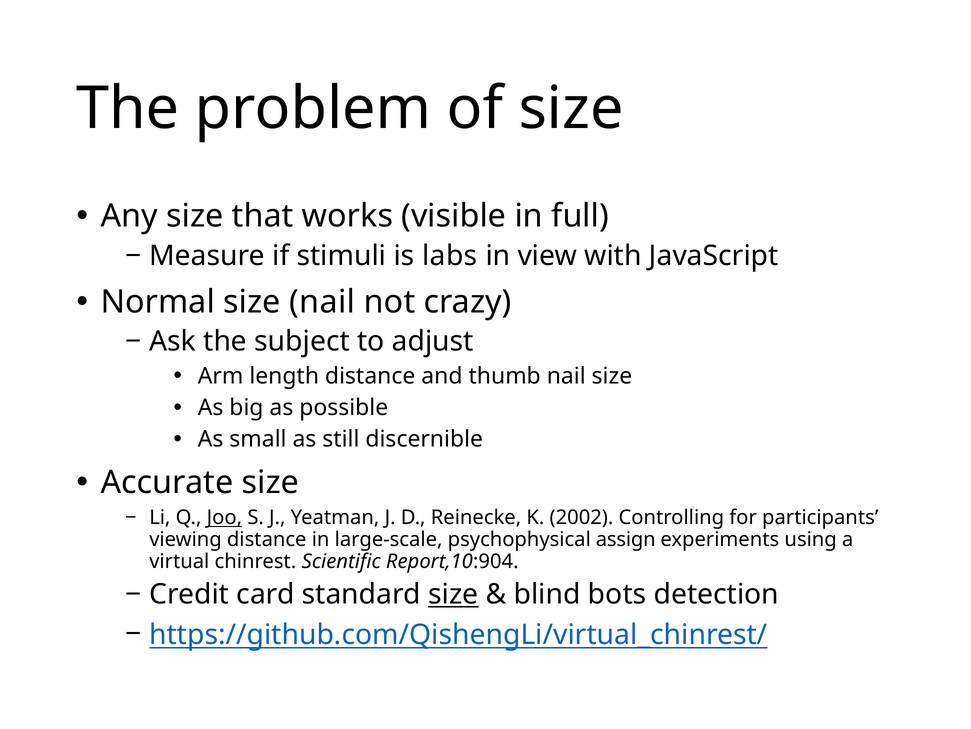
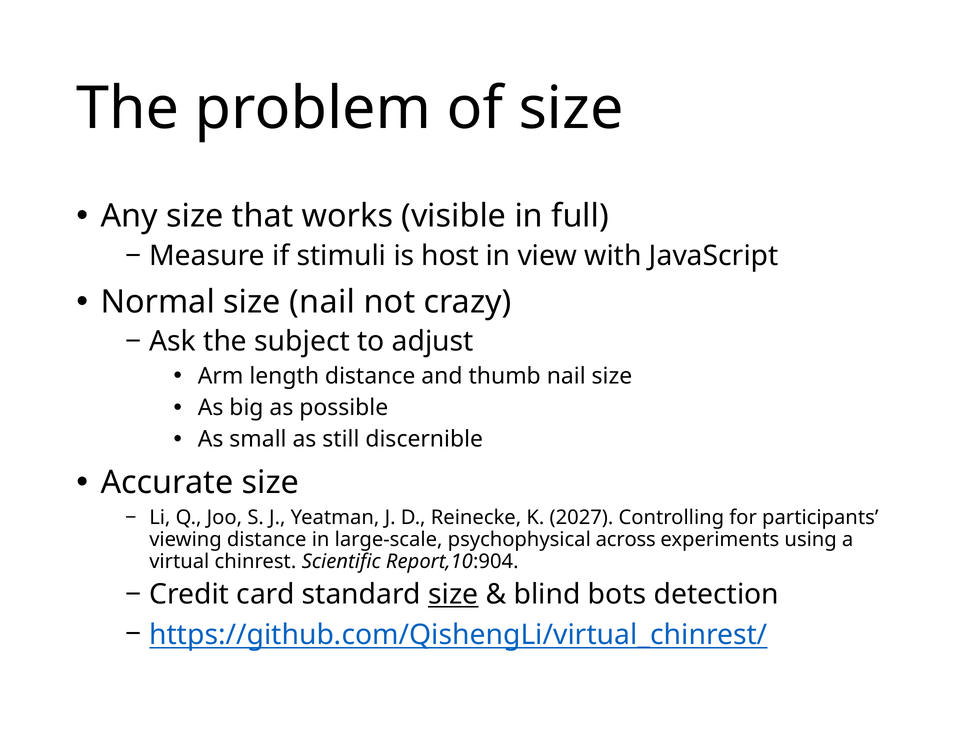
labs: labs -> host
Joo underline: present -> none
2002: 2002 -> 2027
assign: assign -> across
